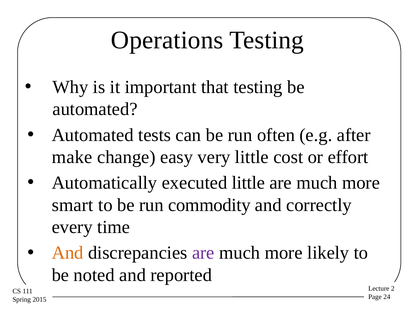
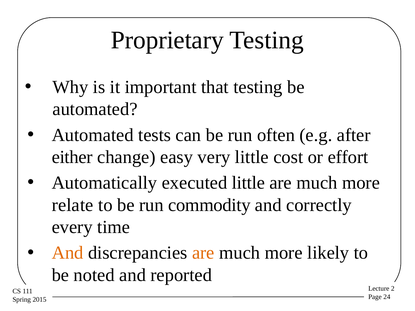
Operations: Operations -> Proprietary
make: make -> either
smart: smart -> relate
are at (203, 253) colour: purple -> orange
